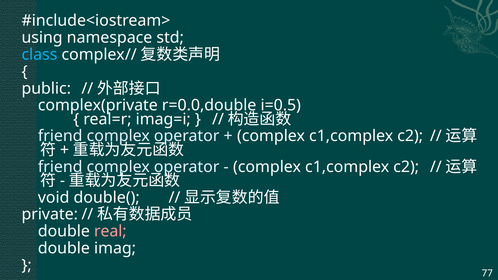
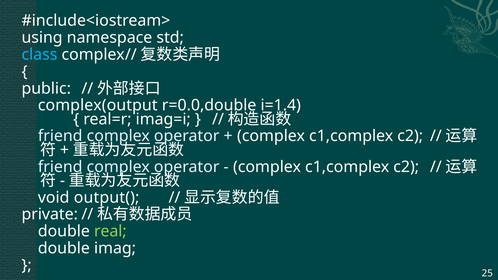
complex(private: complex(private -> complex(output
i=0.5: i=0.5 -> i=1.4
double(: double( -> output(
real colour: pink -> light green
77: 77 -> 25
